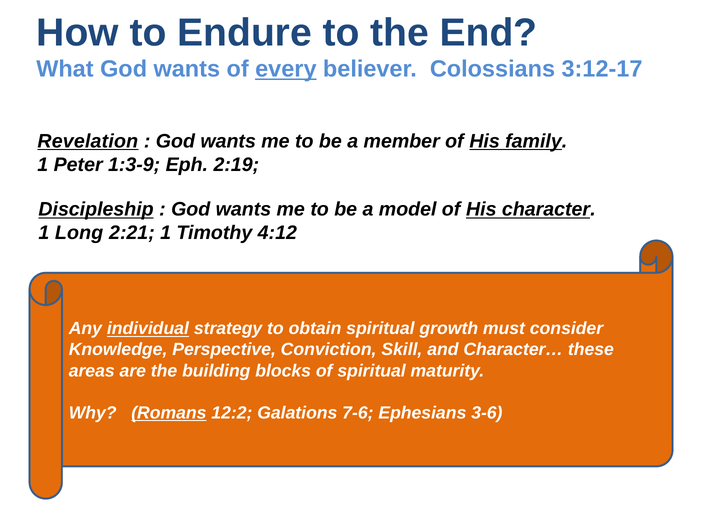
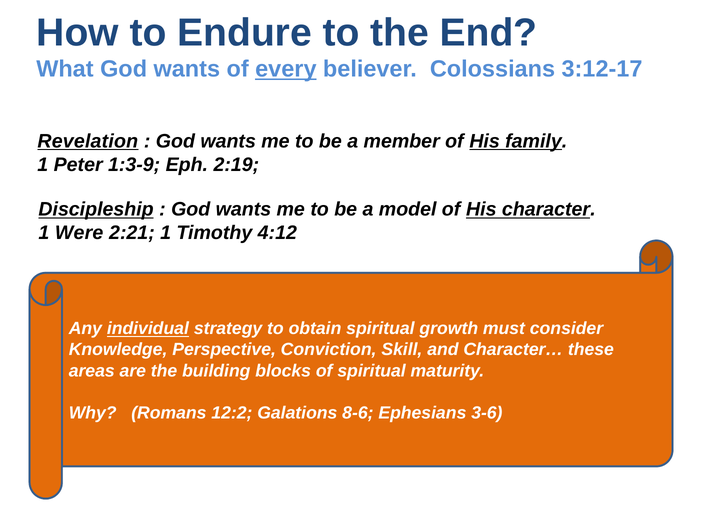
Long: Long -> Were
Romans underline: present -> none
7-6: 7-6 -> 8-6
